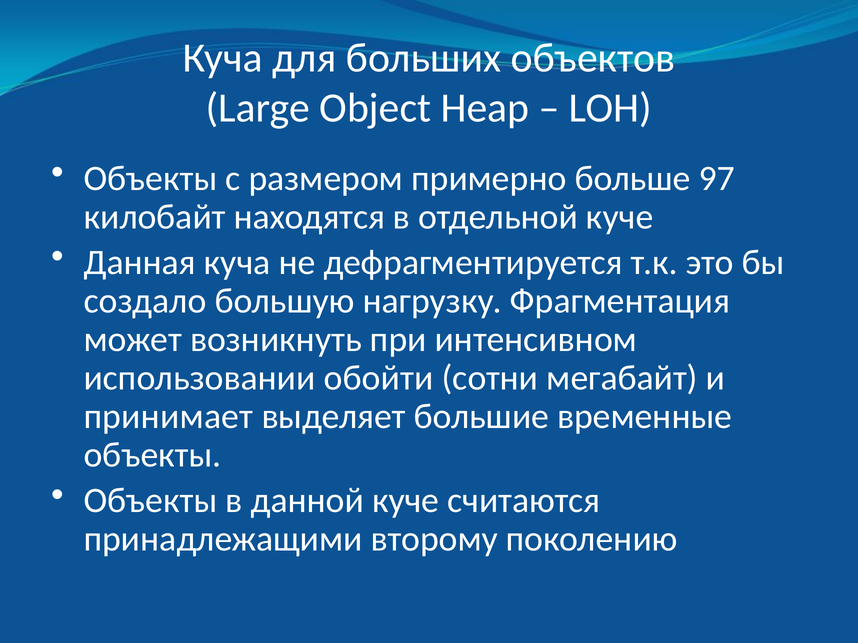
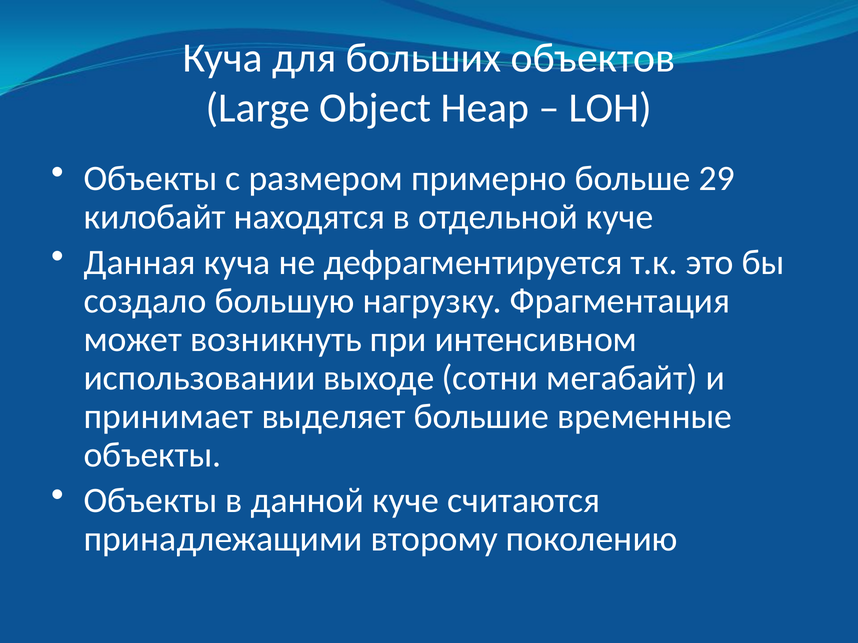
97: 97 -> 29
обойти: обойти -> выходе
